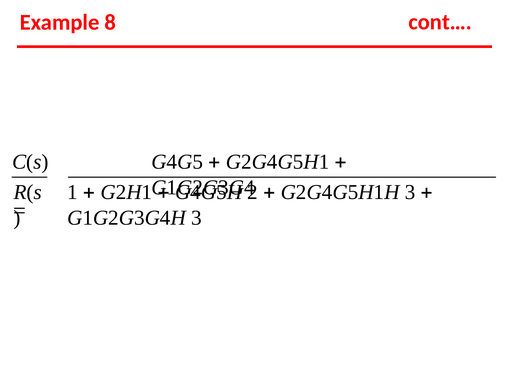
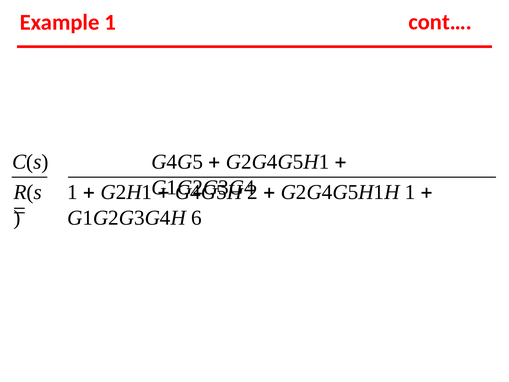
Example 8: 8 -> 1
G2G4G5H1H 3: 3 -> 1
G1G2G3G4H 3: 3 -> 6
